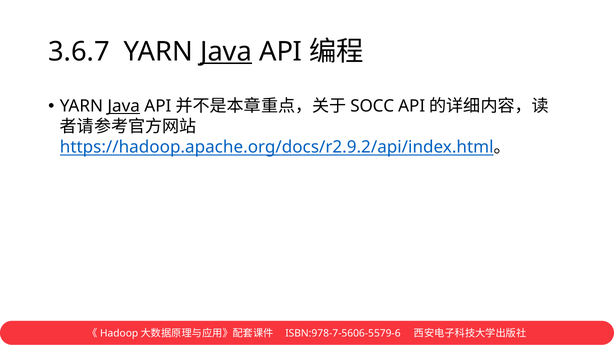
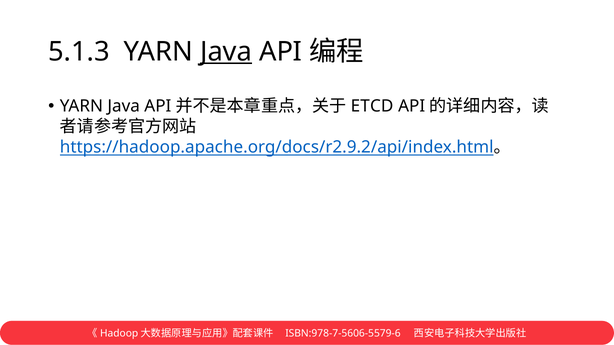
3.6.7: 3.6.7 -> 5.1.3
Java at (124, 106) underline: present -> none
SOCC: SOCC -> ETCD
